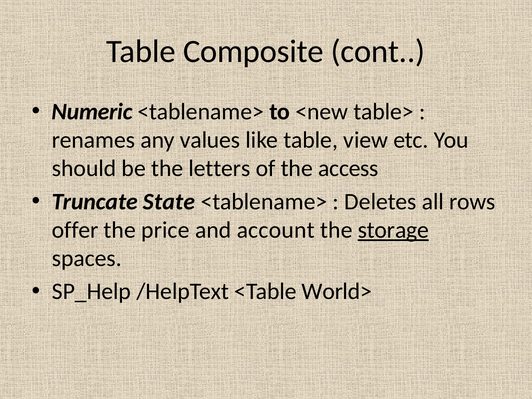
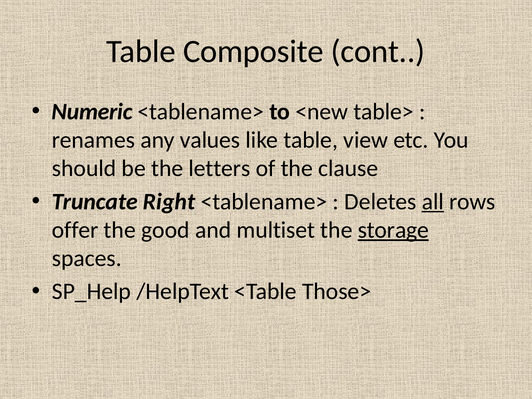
access: access -> clause
State: State -> Right
all underline: none -> present
price: price -> good
account: account -> multiset
World>: World> -> Those>
